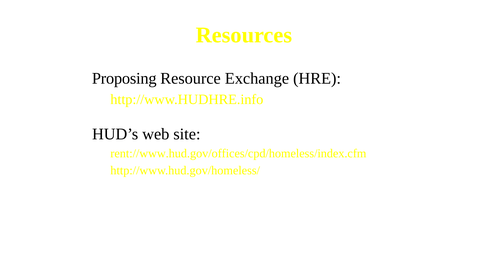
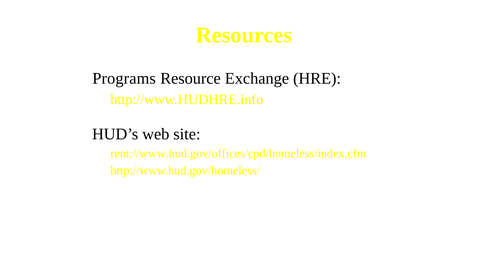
Proposing: Proposing -> Programs
